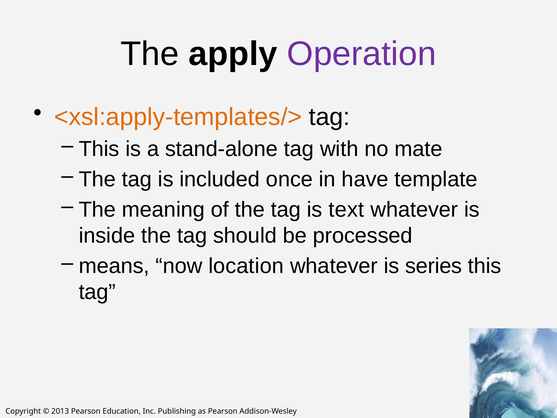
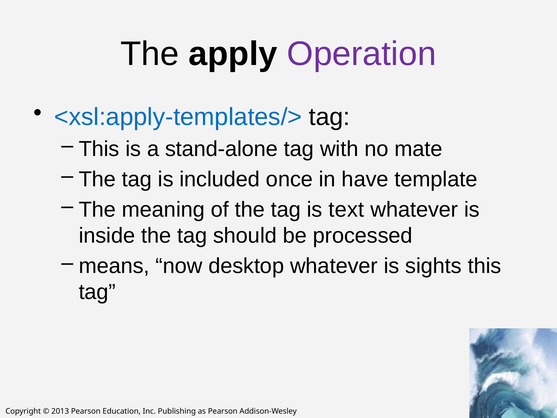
<xsl:apply-templates/> colour: orange -> blue
location: location -> desktop
series: series -> sights
